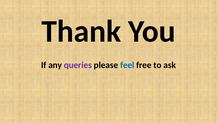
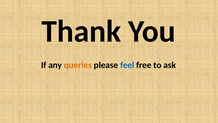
queries colour: purple -> orange
